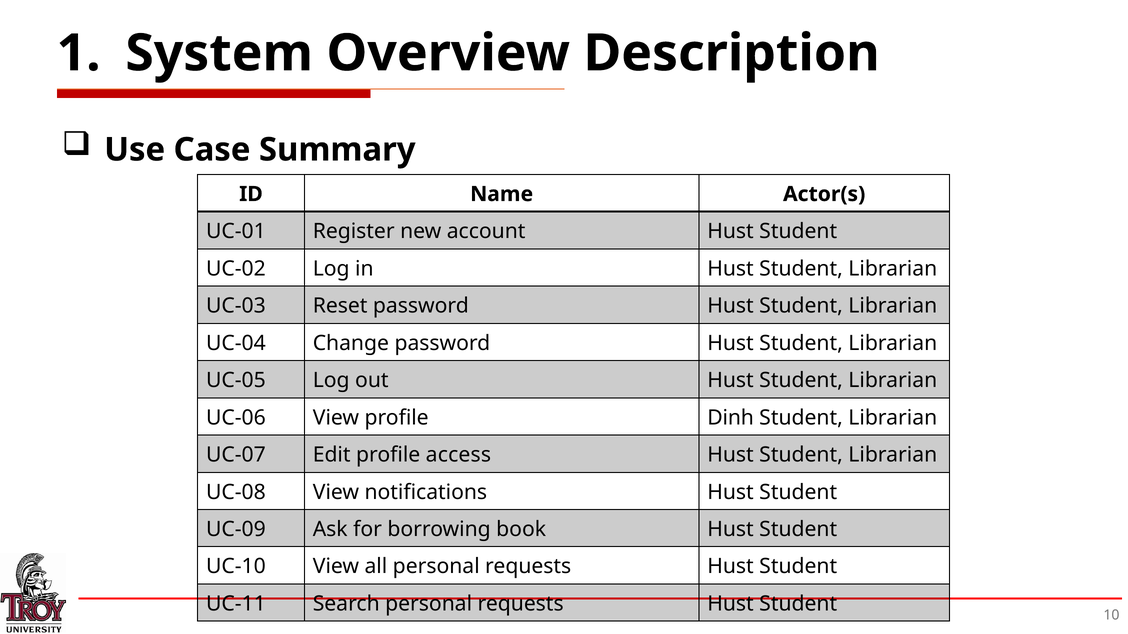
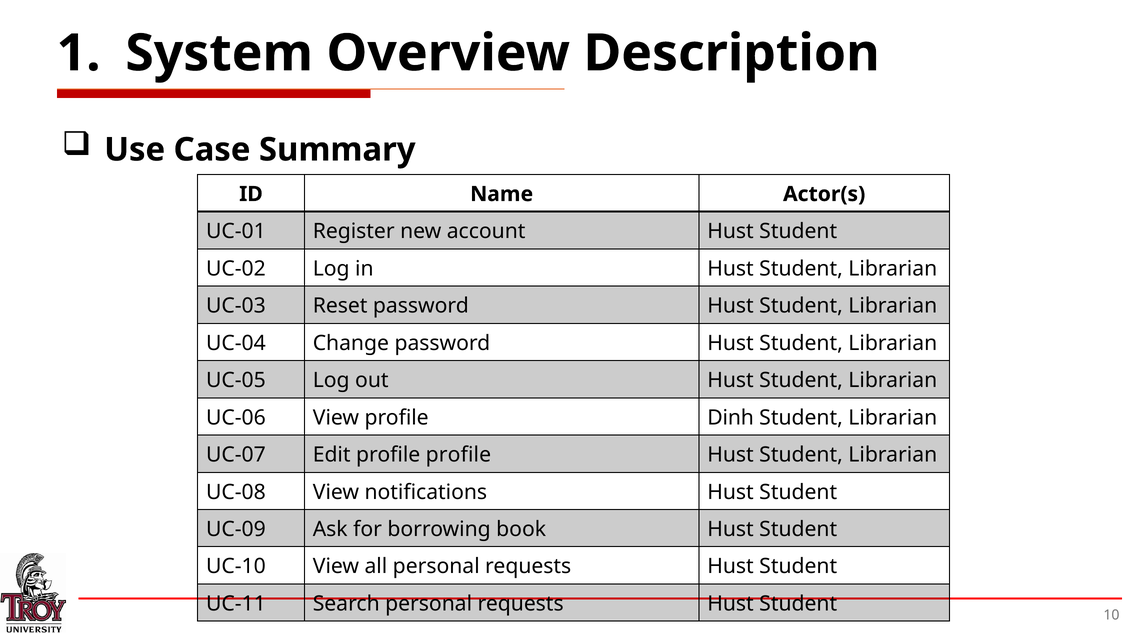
profile access: access -> profile
